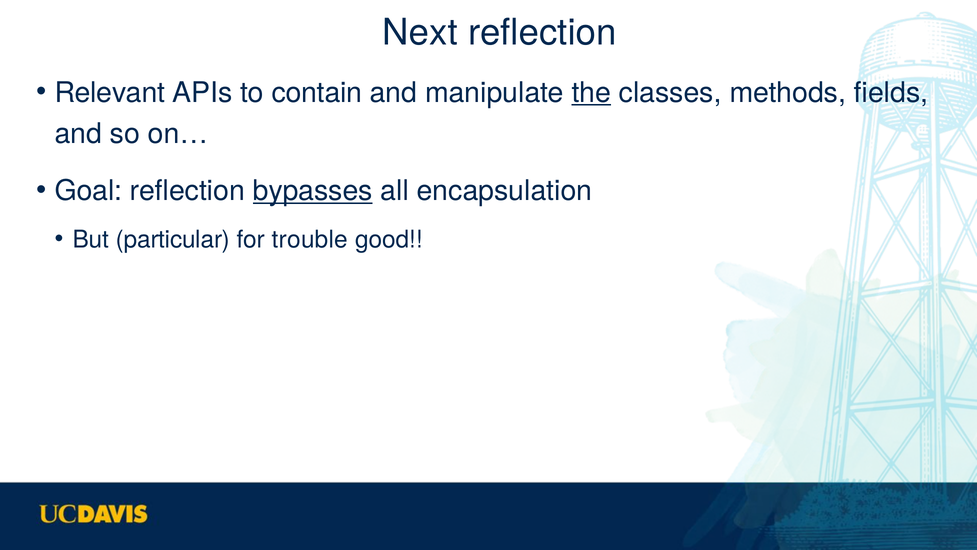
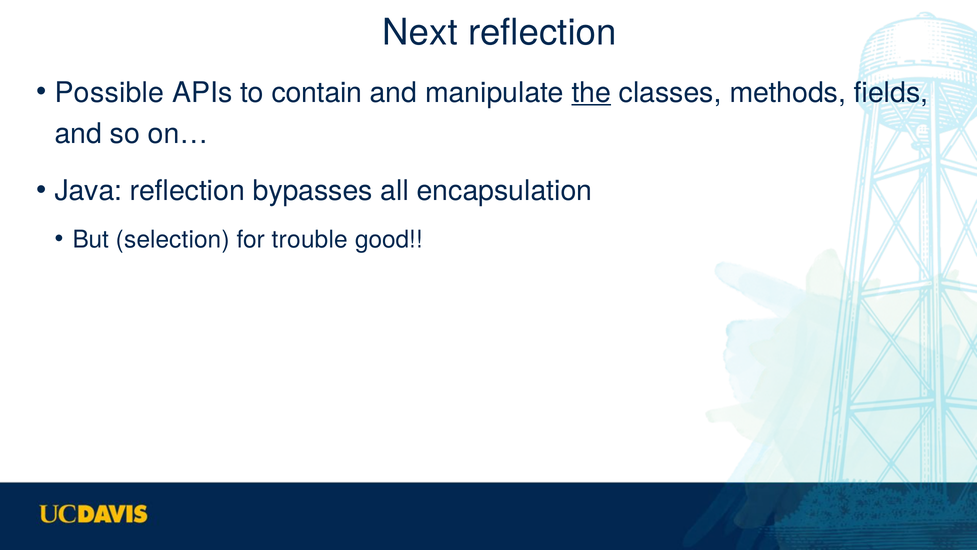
Relevant: Relevant -> Possible
Goal: Goal -> Java
bypasses underline: present -> none
particular: particular -> selection
